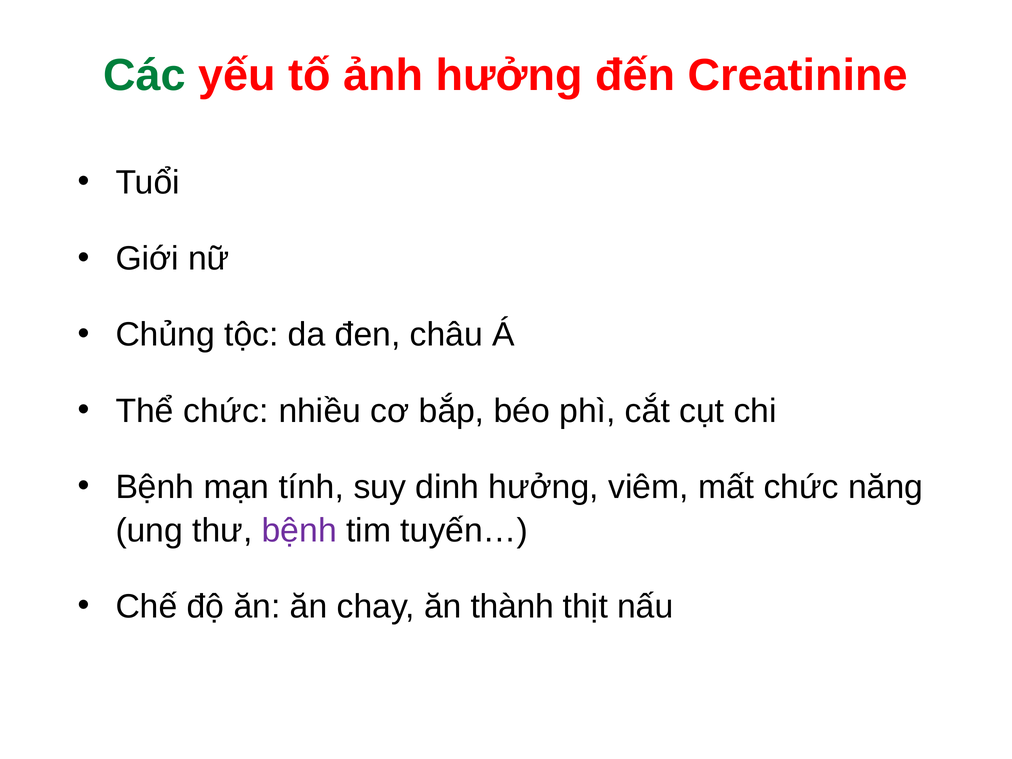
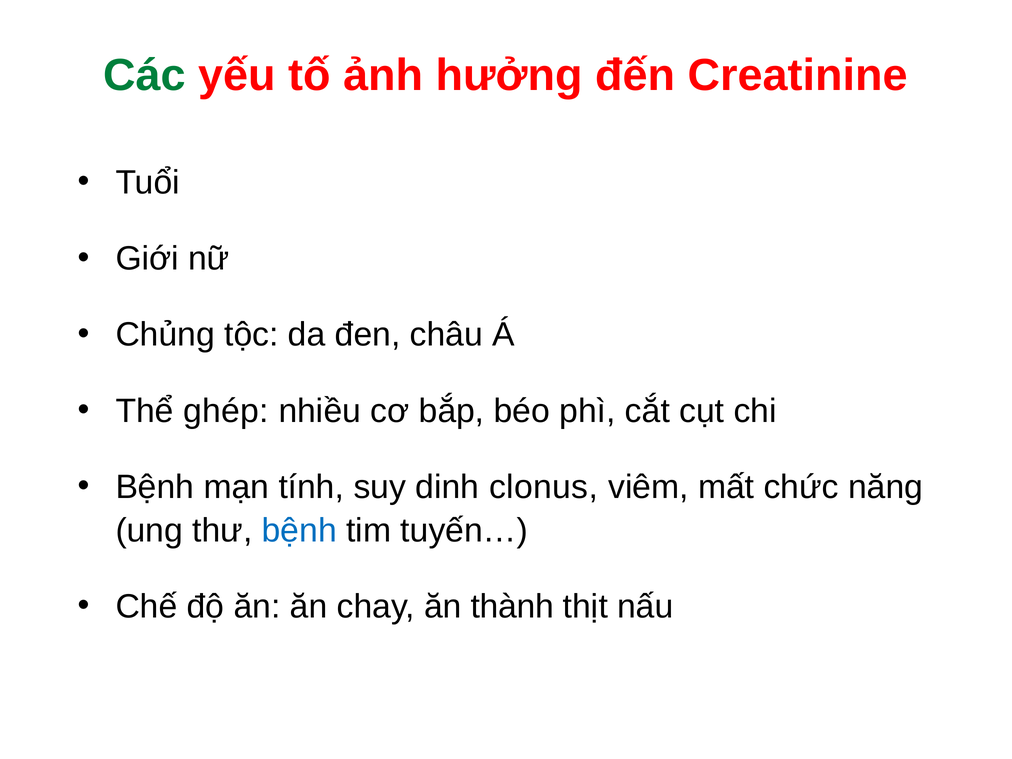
Thể chức: chức -> ghép
dinh hưởng: hưởng -> clonus
bệnh at (299, 531) colour: purple -> blue
